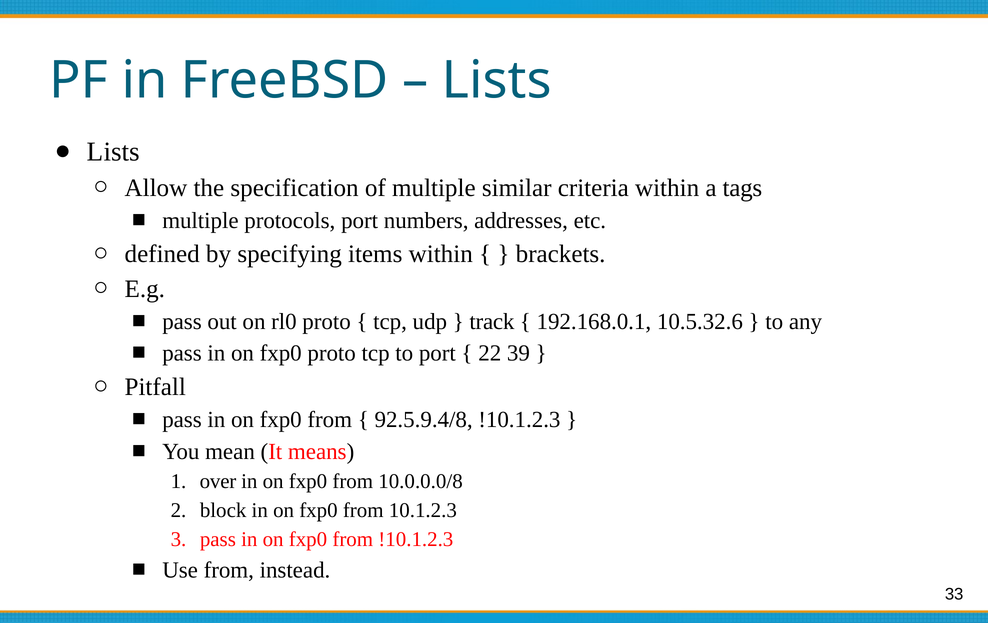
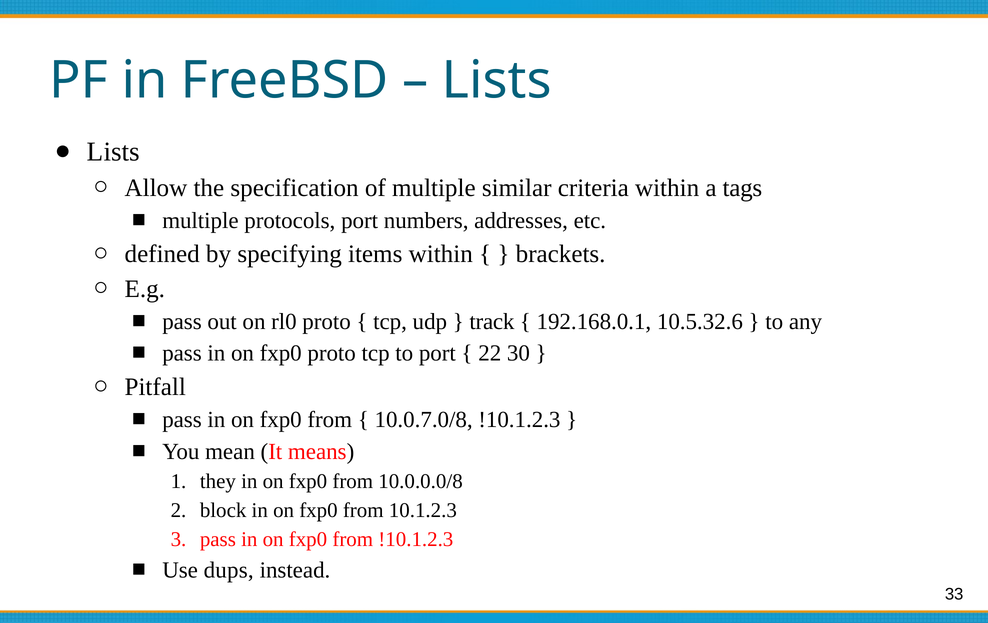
39: 39 -> 30
92.5.9.4/8: 92.5.9.4/8 -> 10.0.7.0/8
over: over -> they
Use from: from -> dups
